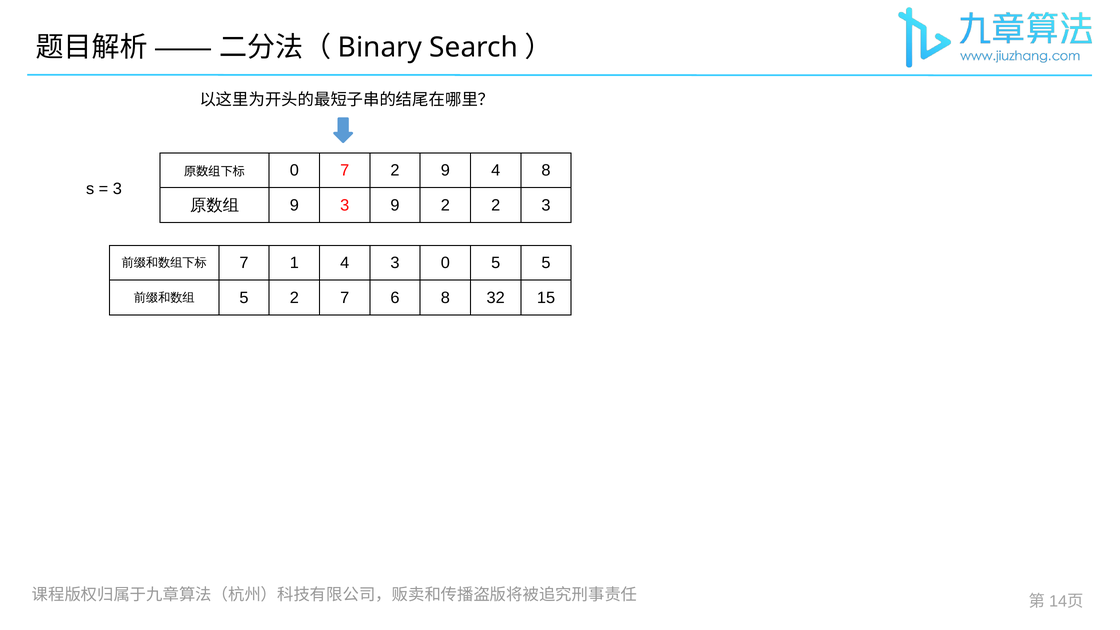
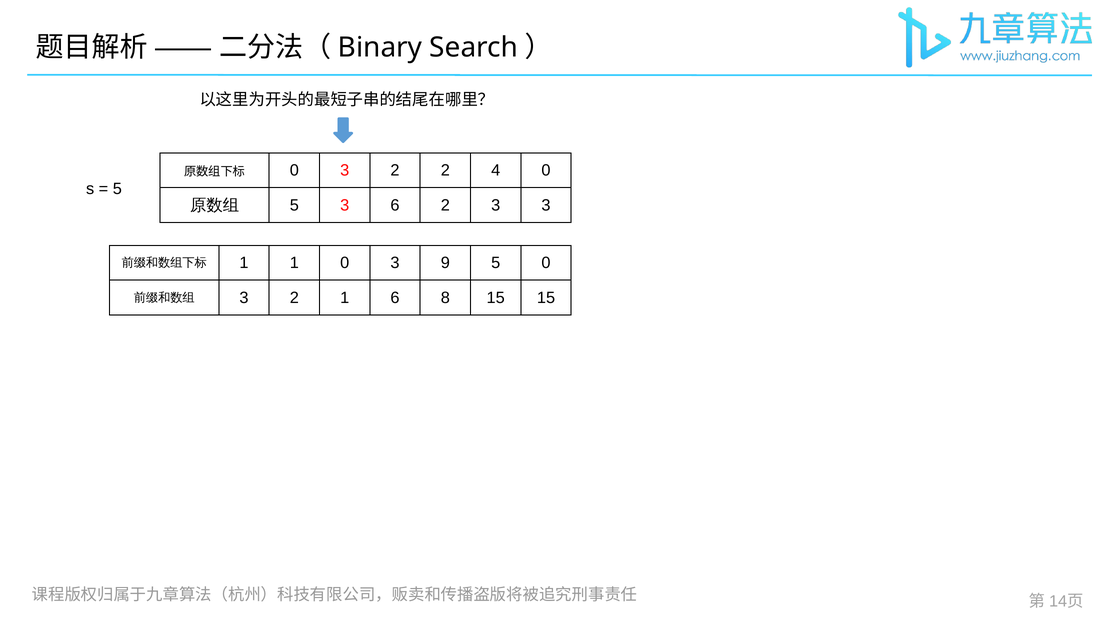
7 at (345, 171): 7 -> 3
2 9: 9 -> 2
4 8: 8 -> 0
3 at (117, 189): 3 -> 5
9 at (294, 205): 9 -> 5
3 9: 9 -> 6
2 2: 2 -> 3
7 at (244, 263): 7 -> 1
1 4: 4 -> 0
3 0: 0 -> 9
5 5: 5 -> 0
5 at (244, 298): 5 -> 3
2 7: 7 -> 1
8 32: 32 -> 15
